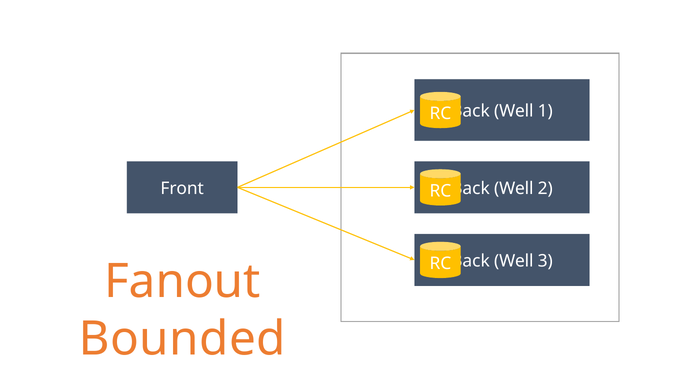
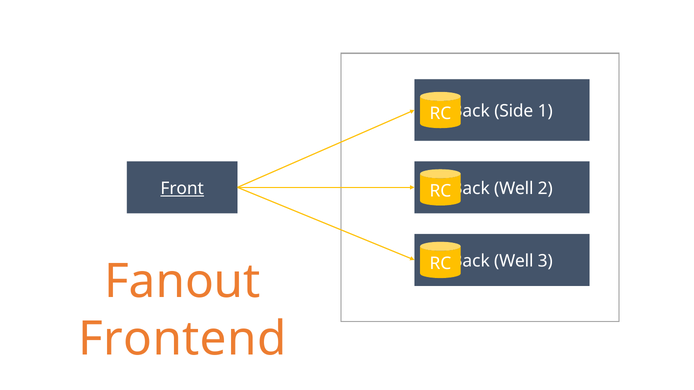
Well at (514, 111): Well -> Side
Front underline: none -> present
Bounded: Bounded -> Frontend
